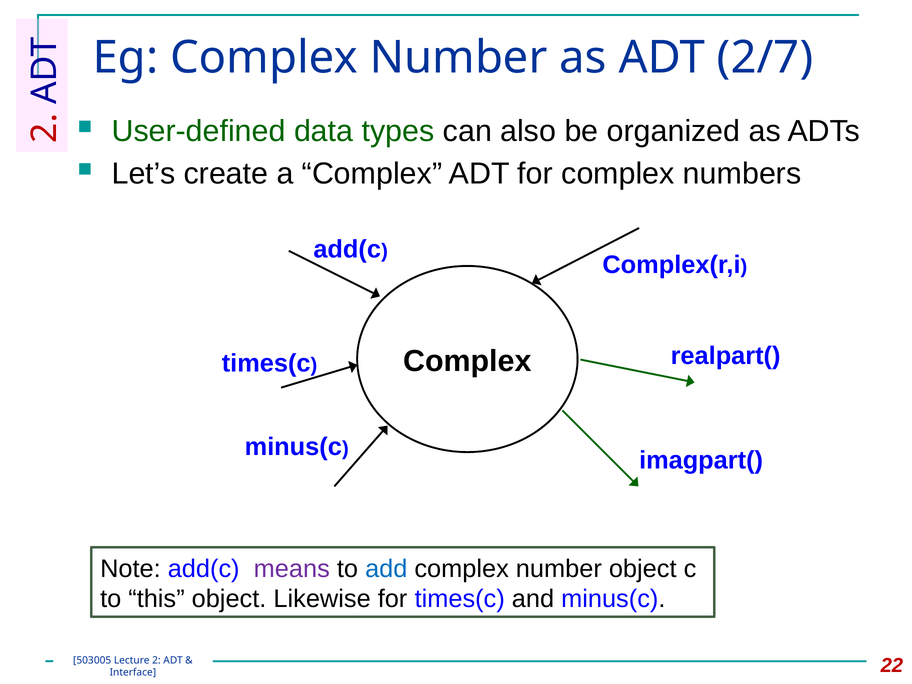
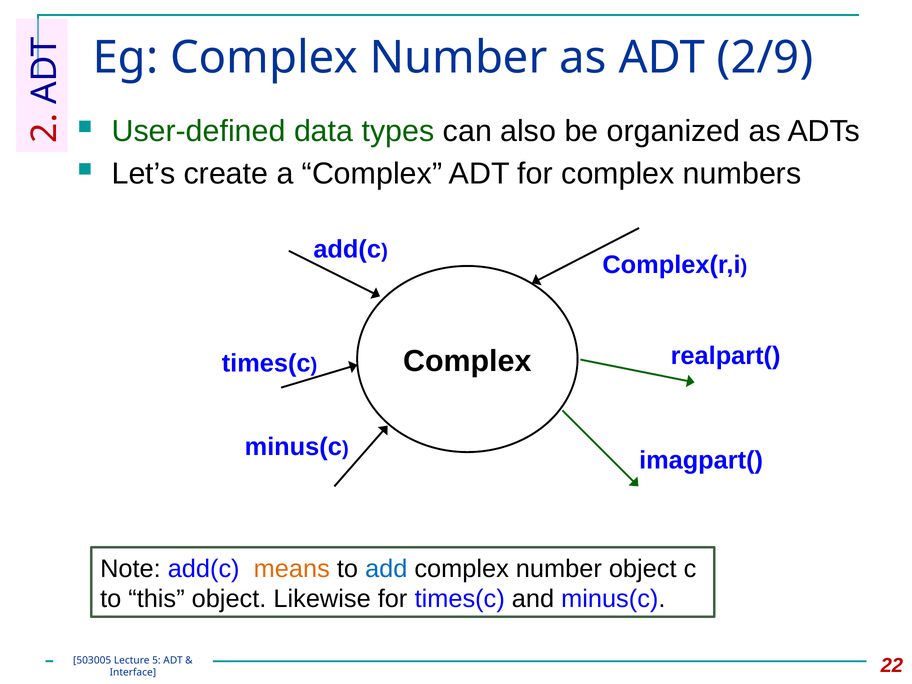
2/7: 2/7 -> 2/9
means colour: purple -> orange
Lecture 2: 2 -> 5
